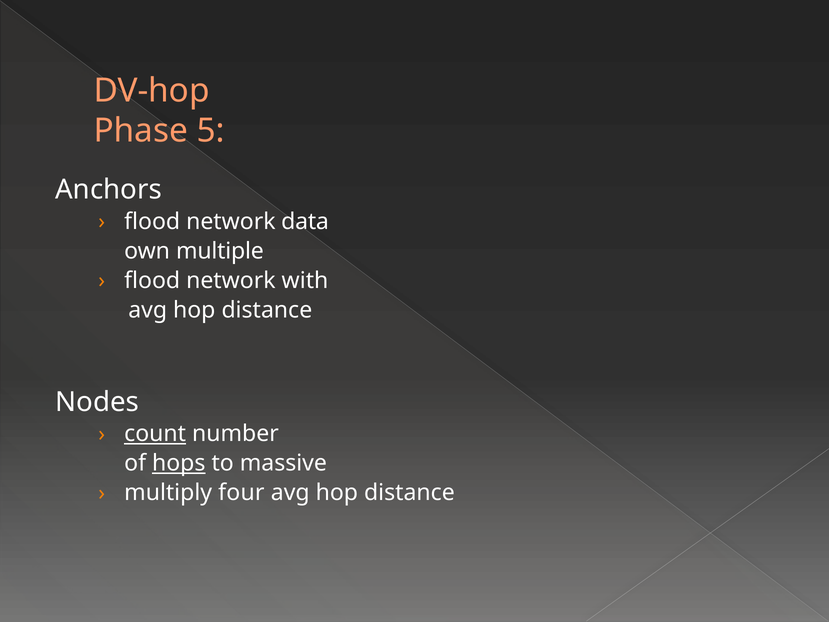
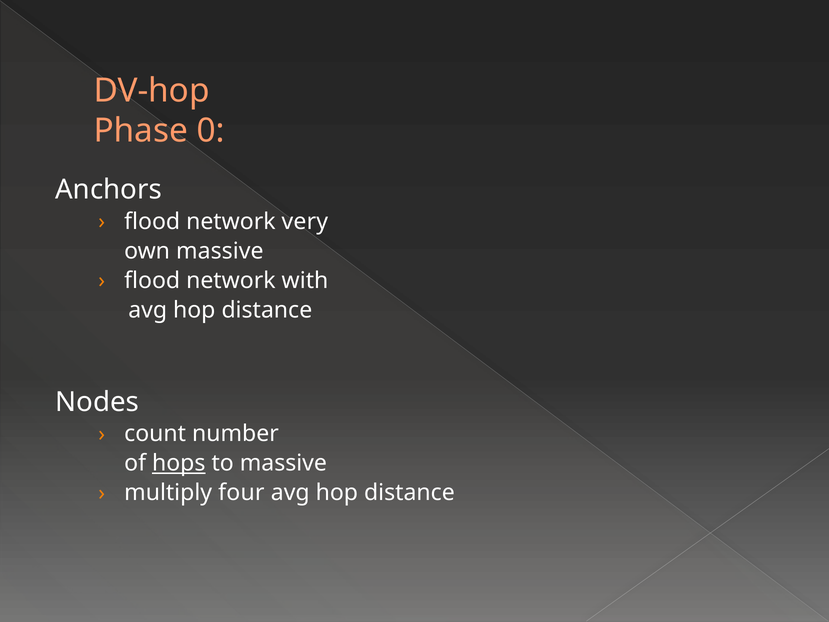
5: 5 -> 0
data: data -> very
own multiple: multiple -> massive
count underline: present -> none
